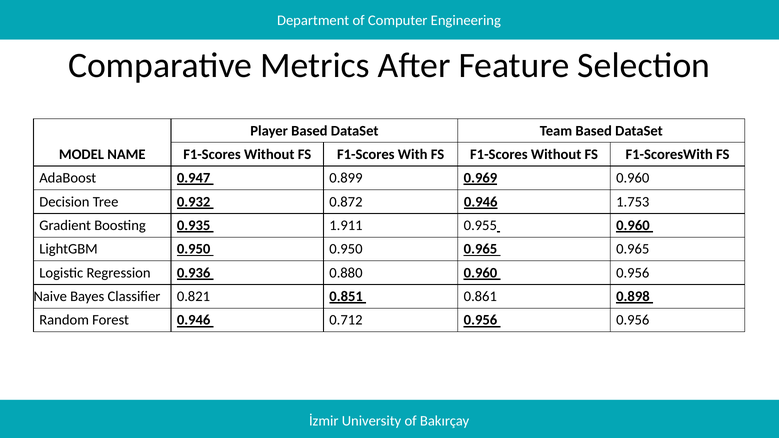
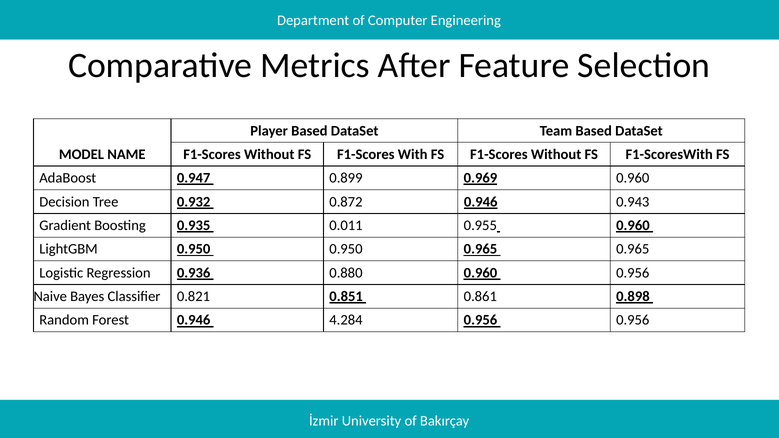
1.753: 1.753 -> 0.943
1.911: 1.911 -> 0.011
0.712: 0.712 -> 4.284
